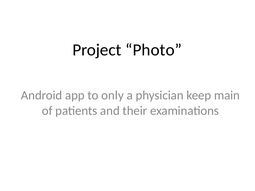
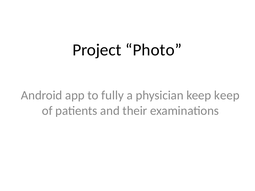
only: only -> fully
keep main: main -> keep
